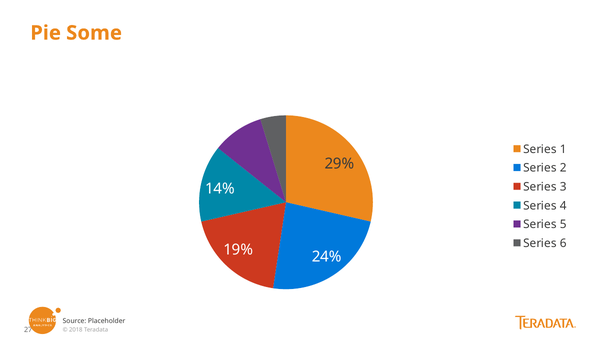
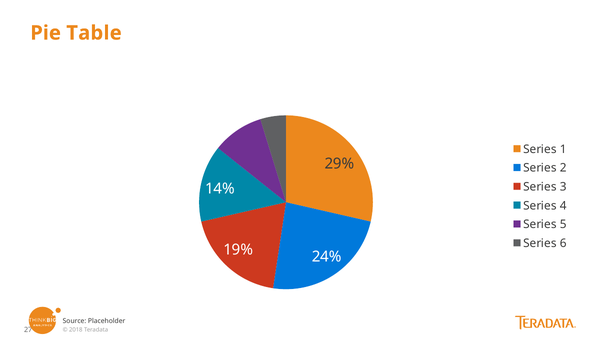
Some: Some -> Table
